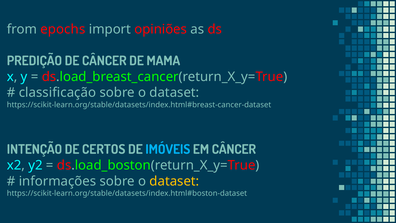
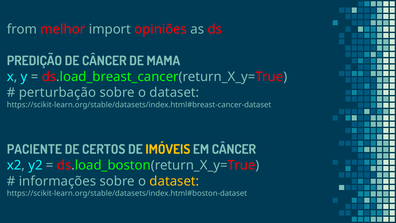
epochs: epochs -> melhor
classificação: classificação -> perturbação
INTENÇÃO: INTENÇÃO -> PACIENTE
IMÓVEIS colour: light blue -> yellow
